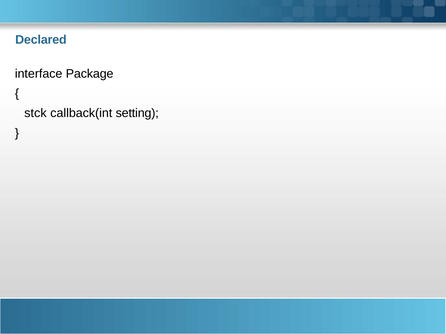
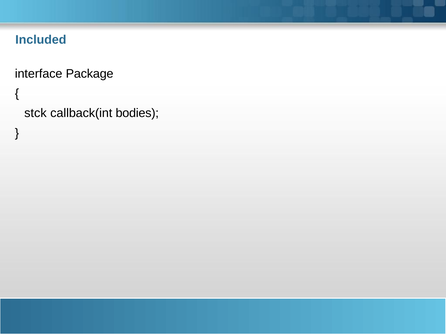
Declared: Declared -> Included
setting: setting -> bodies
